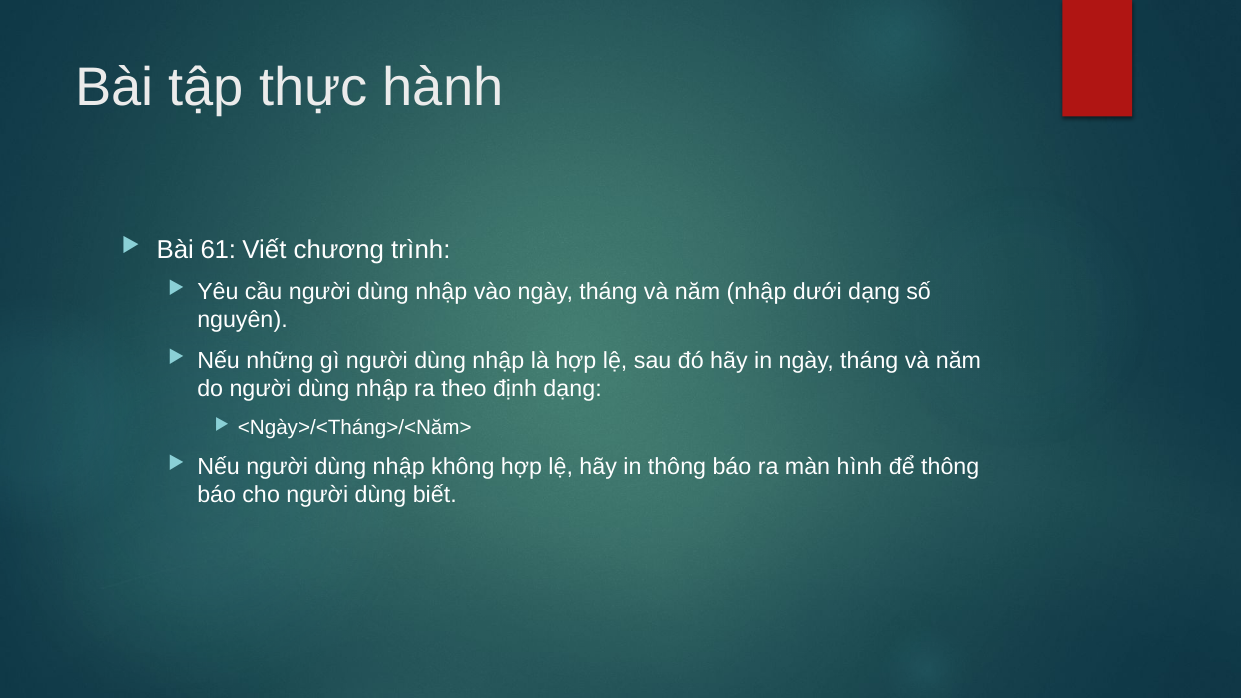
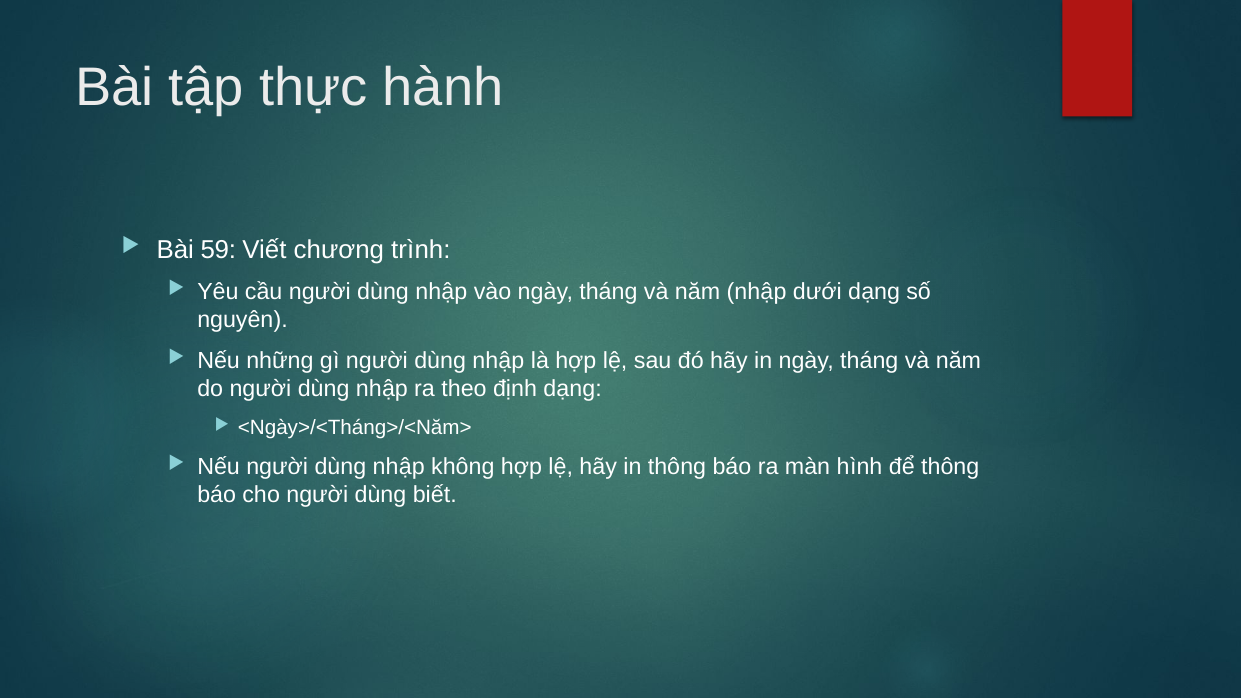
61: 61 -> 59
